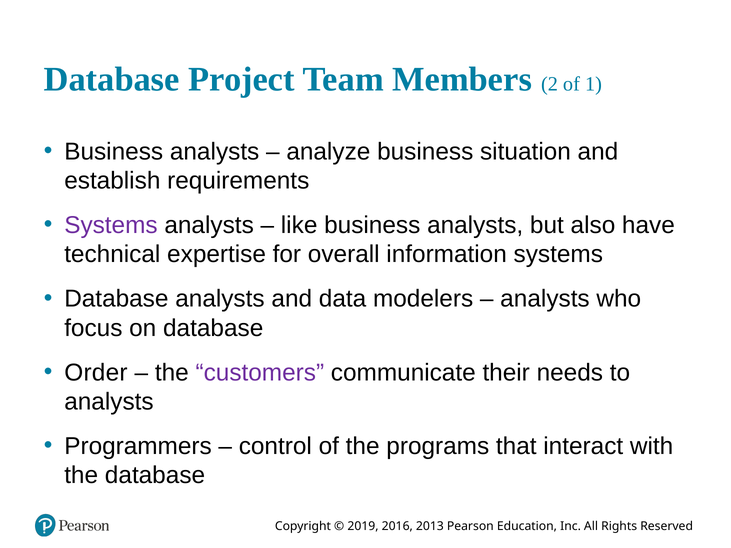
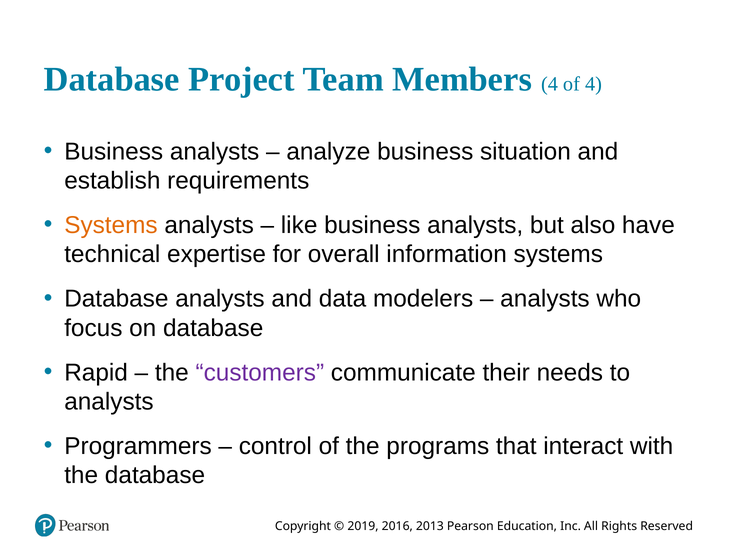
Members 2: 2 -> 4
of 1: 1 -> 4
Systems at (111, 225) colour: purple -> orange
Order: Order -> Rapid
